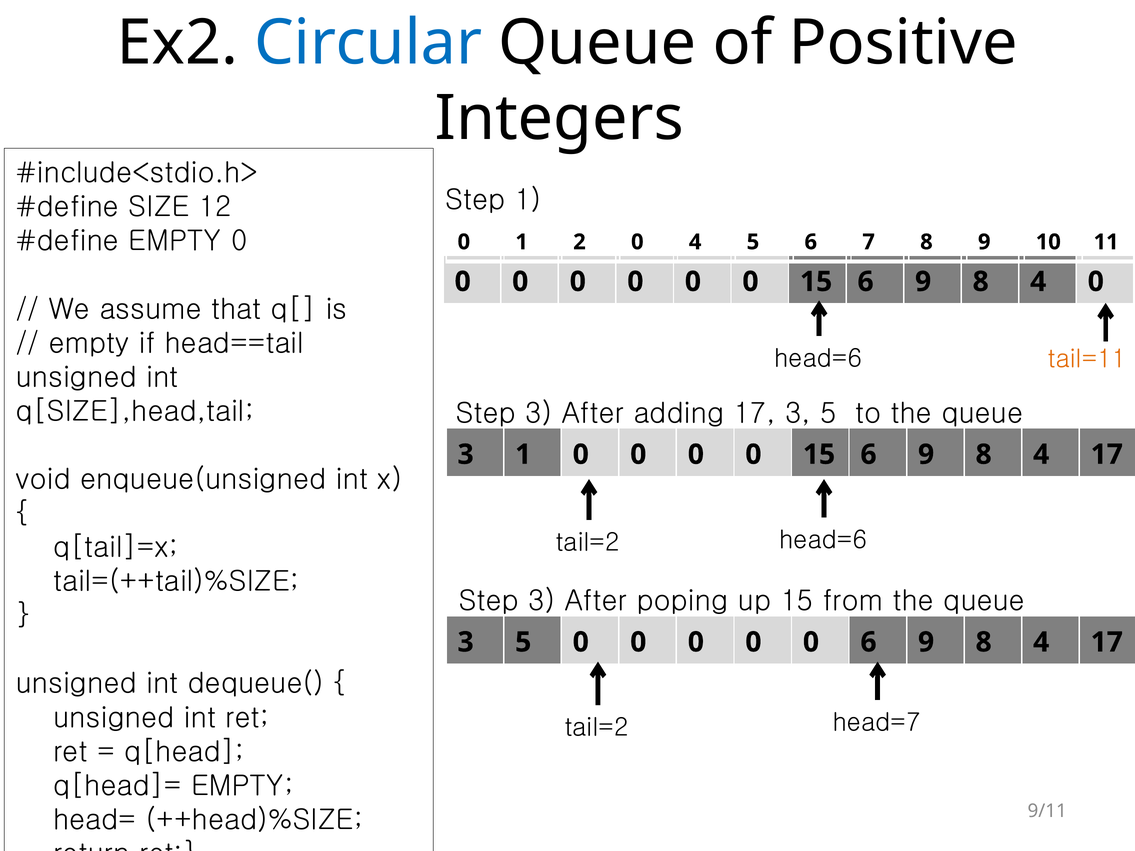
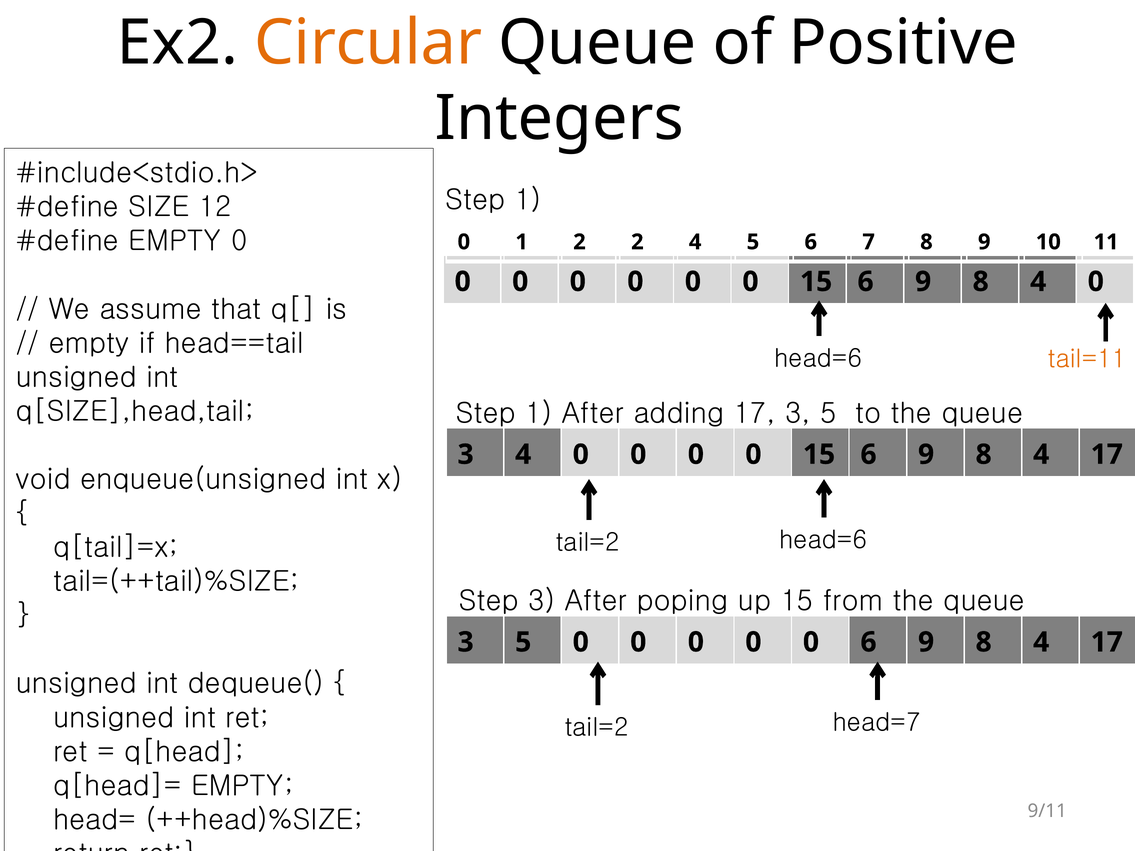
Circular colour: blue -> orange
2 0: 0 -> 2
3 at (539, 413): 3 -> 1
3 1: 1 -> 4
